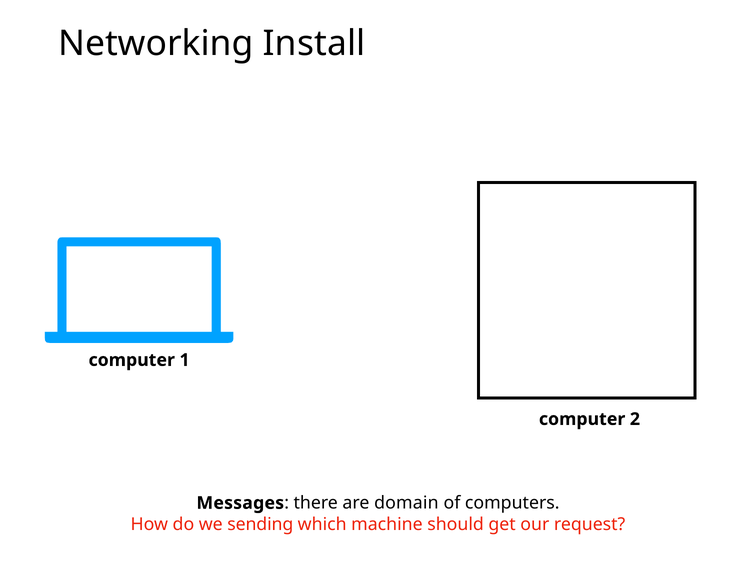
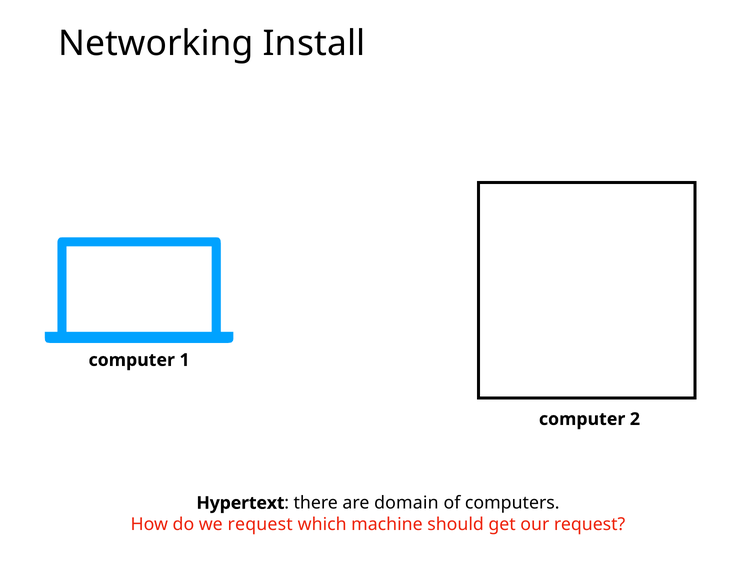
Messages: Messages -> Hypertext
we sending: sending -> request
